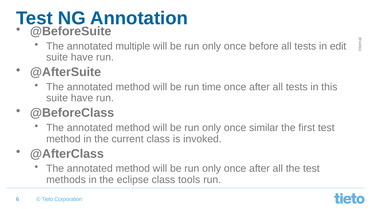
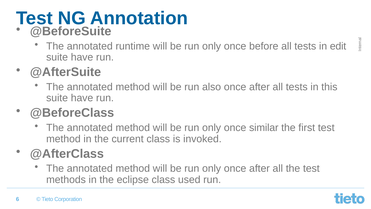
multiple: multiple -> runtime
time: time -> also
tools: tools -> used
